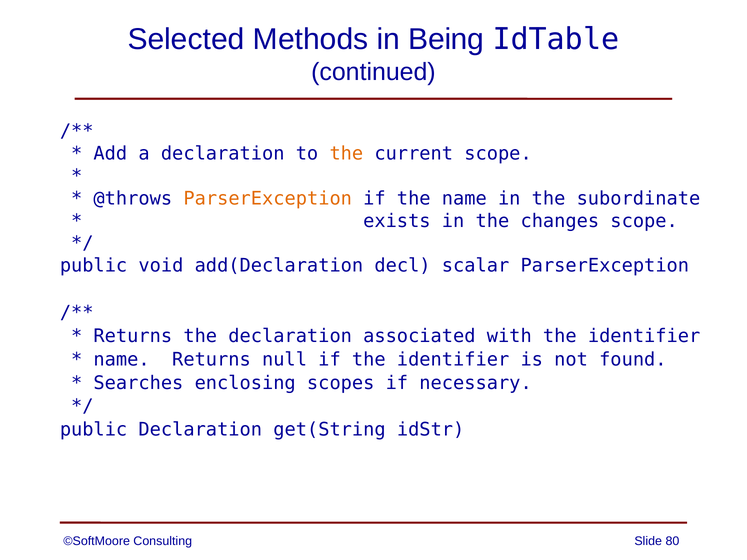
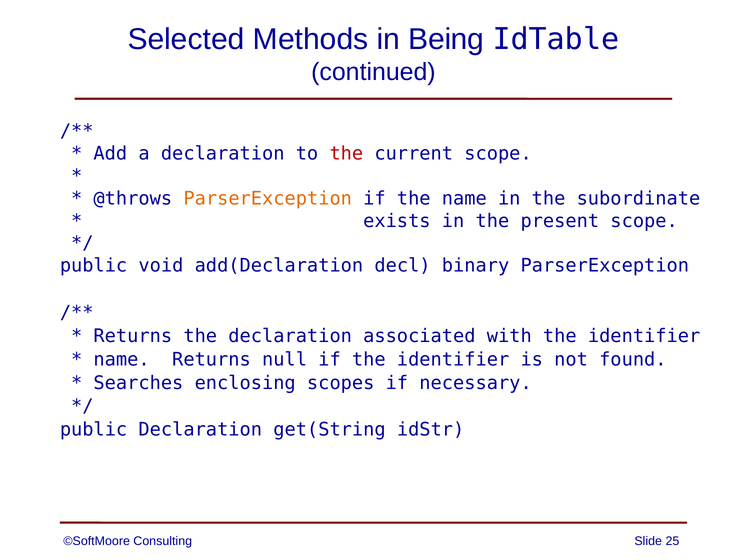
the at (346, 154) colour: orange -> red
changes: changes -> present
scalar: scalar -> binary
80: 80 -> 25
